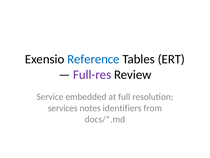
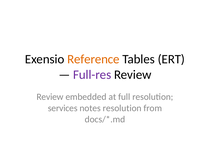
Reference colour: blue -> orange
Service at (50, 97): Service -> Review
notes identifiers: identifiers -> resolution
